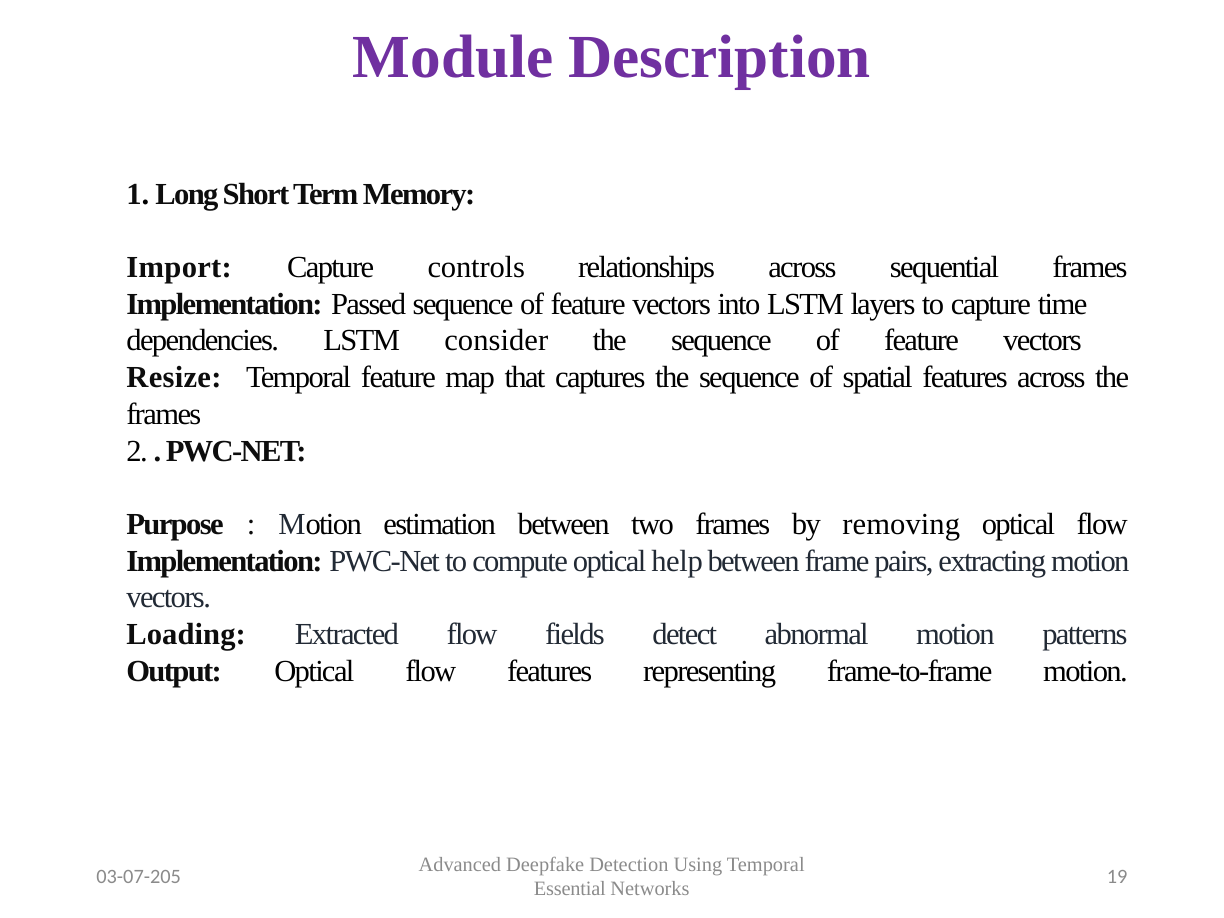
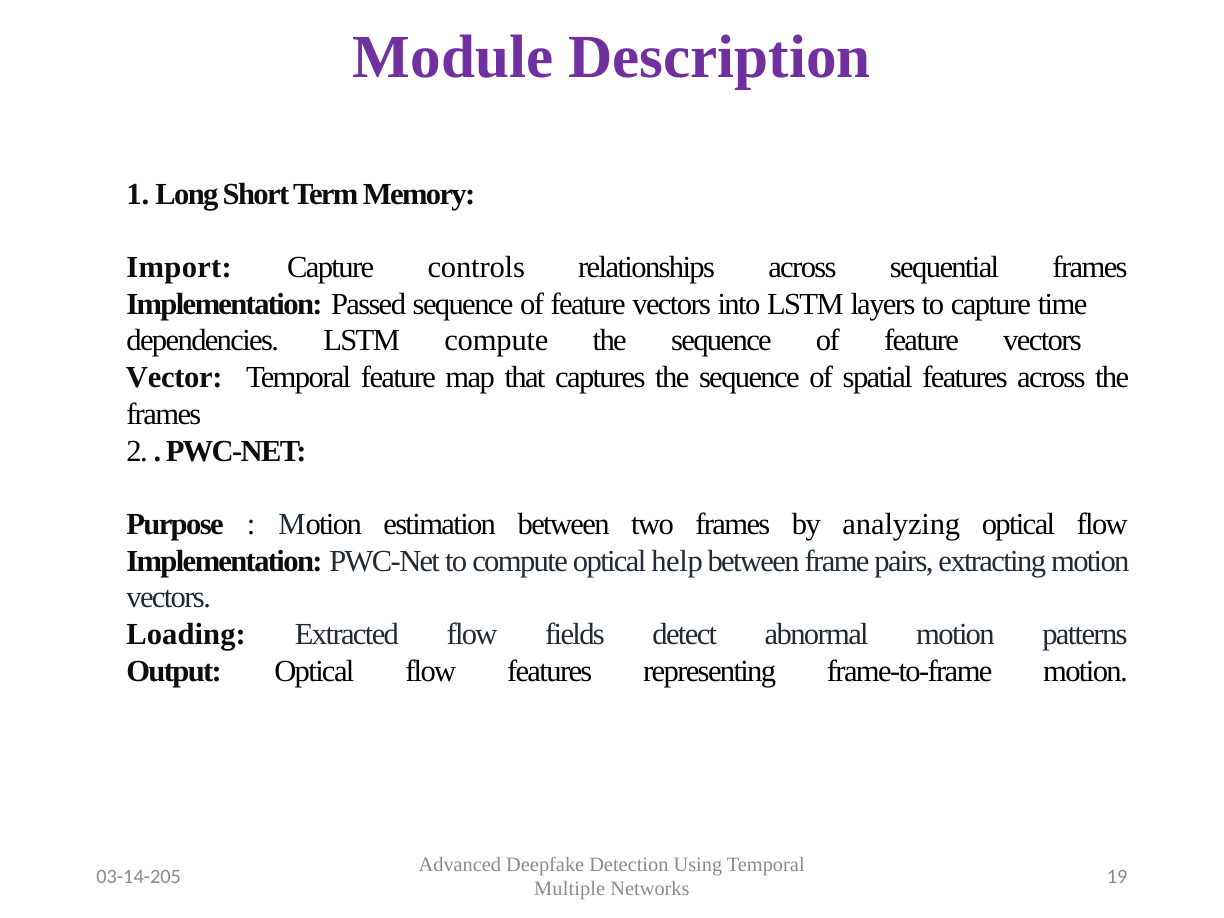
LSTM consider: consider -> compute
Resize: Resize -> Vector
removing: removing -> analyzing
03-07-205: 03-07-205 -> 03-14-205
Essential: Essential -> Multiple
